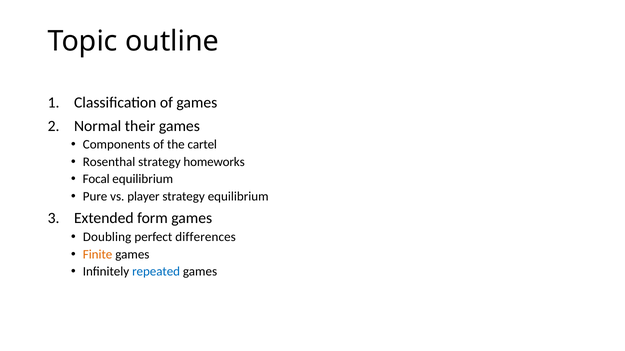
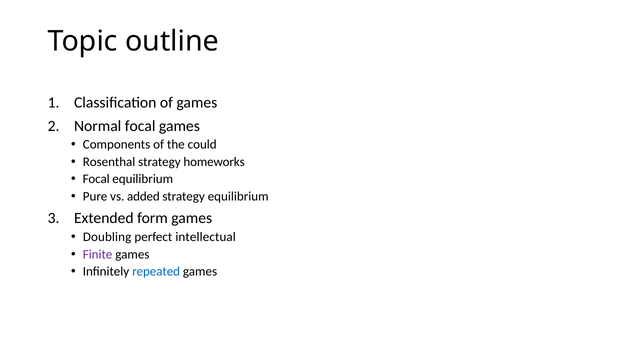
Normal their: their -> focal
cartel: cartel -> could
player: player -> added
differences: differences -> intellectual
Finite colour: orange -> purple
